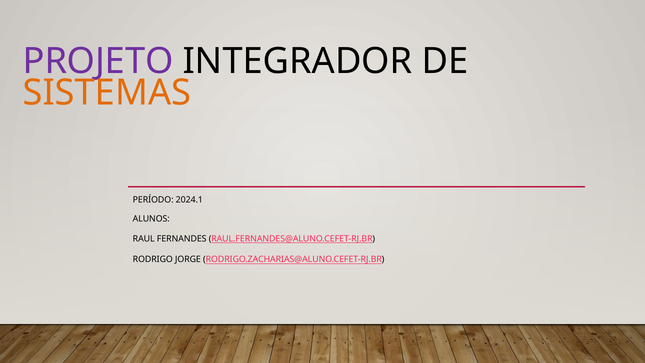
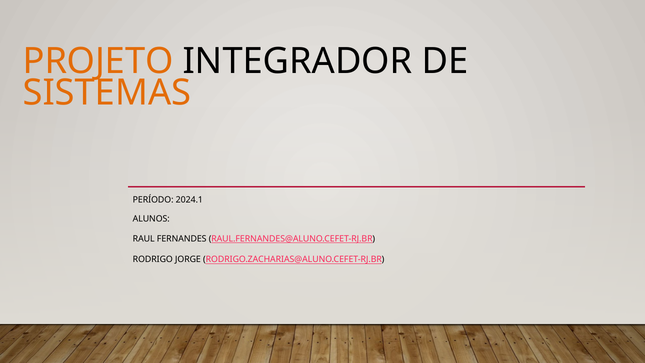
PROJETO colour: purple -> orange
